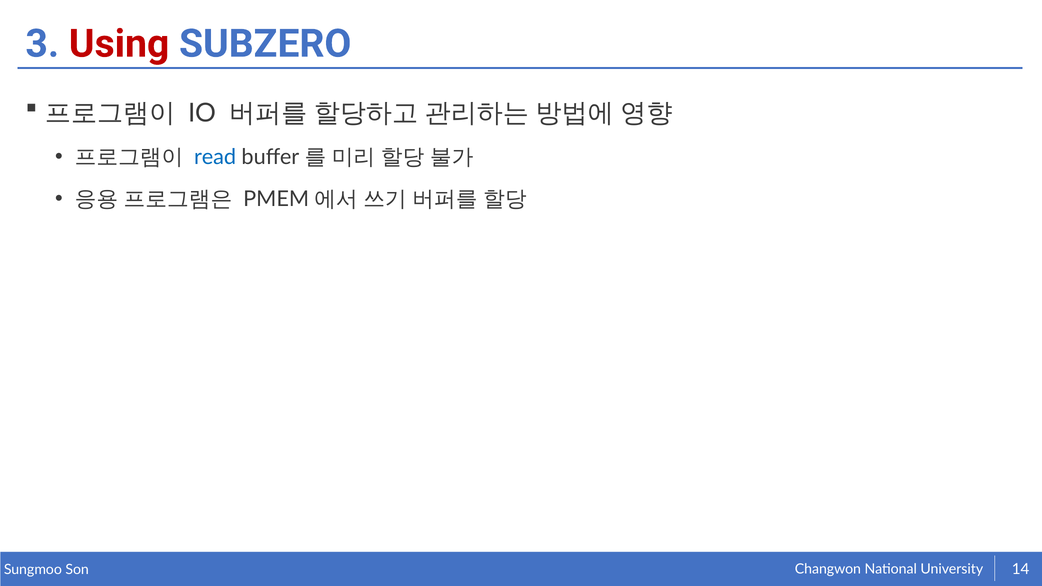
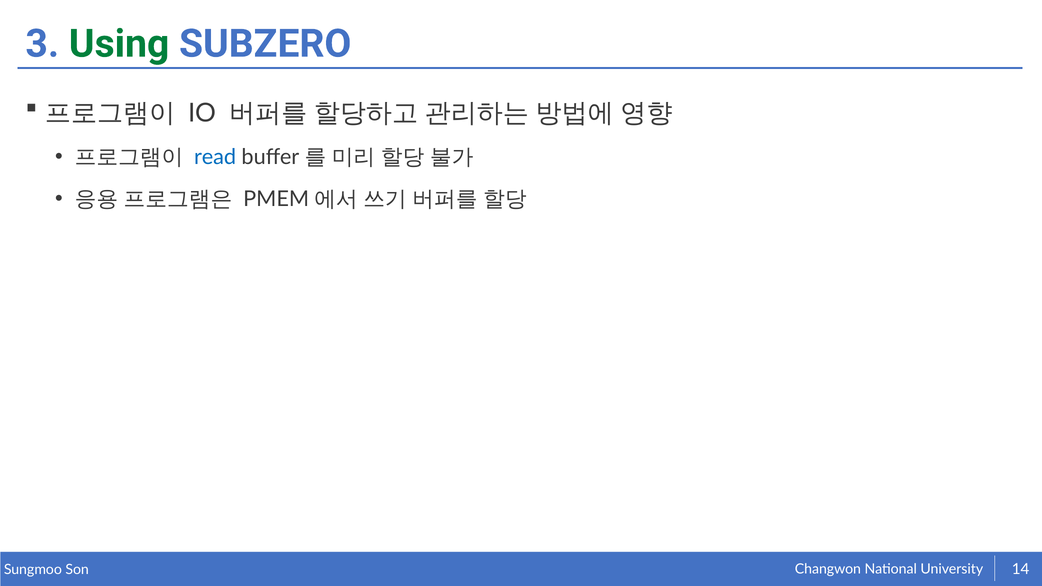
Using colour: red -> green
